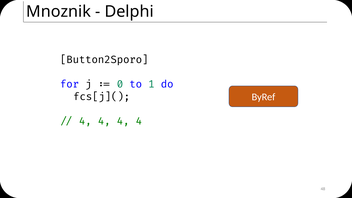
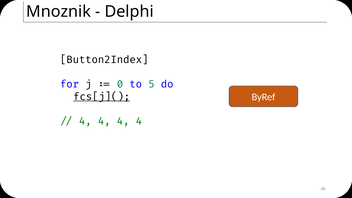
Button2Sporo: Button2Sporo -> Button2Index
1: 1 -> 5
fcs[j]( underline: none -> present
